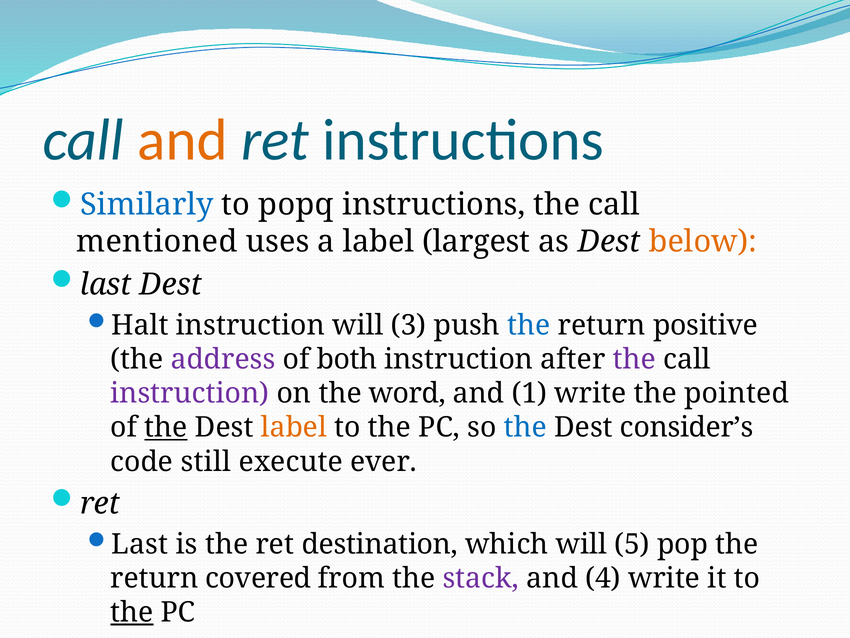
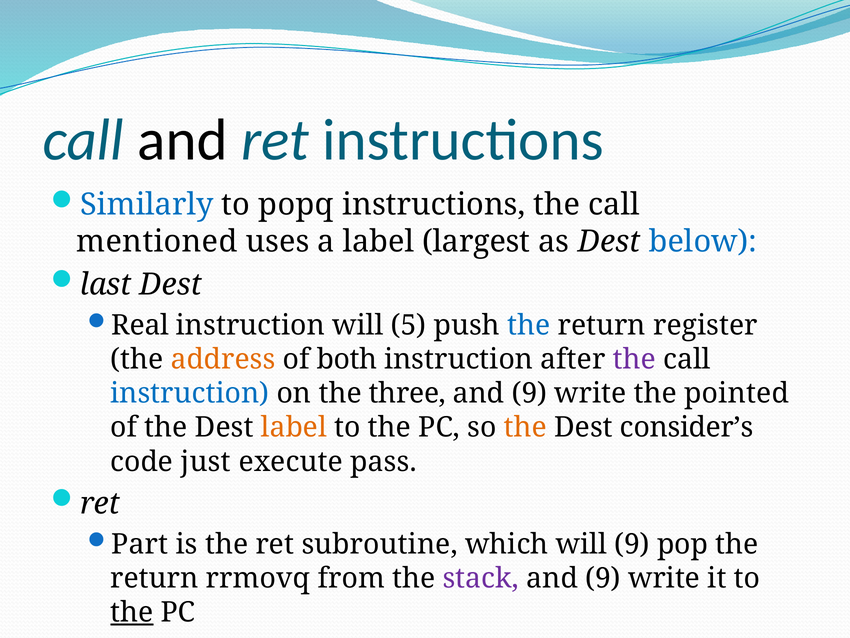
and at (183, 140) colour: orange -> black
below colour: orange -> blue
Halt: Halt -> Real
3: 3 -> 5
positive: positive -> register
address colour: purple -> orange
instruction at (190, 393) colour: purple -> blue
word: word -> three
1 at (529, 393): 1 -> 9
the at (166, 427) underline: present -> none
the at (525, 427) colour: blue -> orange
still: still -> just
ever: ever -> pass
Last at (140, 544): Last -> Part
destination: destination -> subroutine
will 5: 5 -> 9
covered: covered -> rrmovq
4 at (603, 578): 4 -> 9
